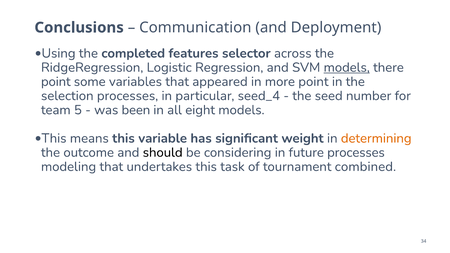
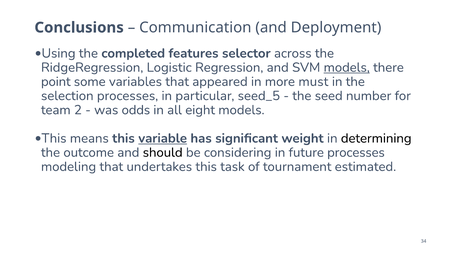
more point: point -> must
seed_4: seed_4 -> seed_5
5: 5 -> 2
been: been -> odds
variable underline: none -> present
determining colour: orange -> black
combined: combined -> estimated
